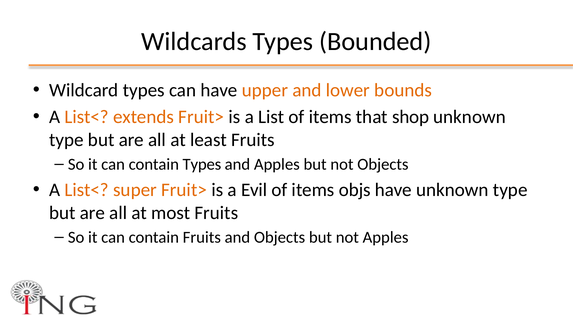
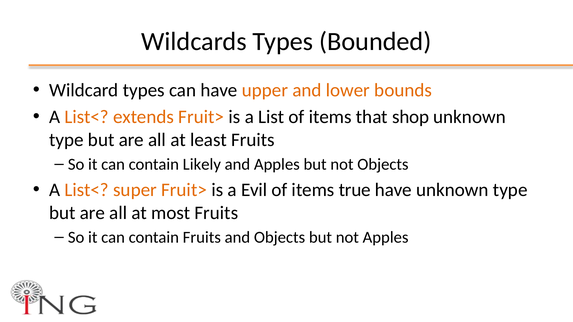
contain Types: Types -> Likely
objs: objs -> true
